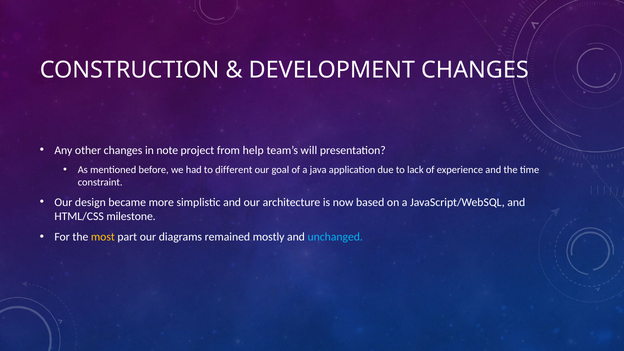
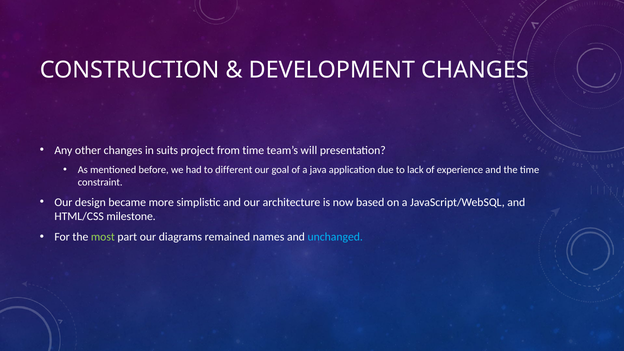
note: note -> suits
from help: help -> time
most colour: yellow -> light green
mostly: mostly -> names
